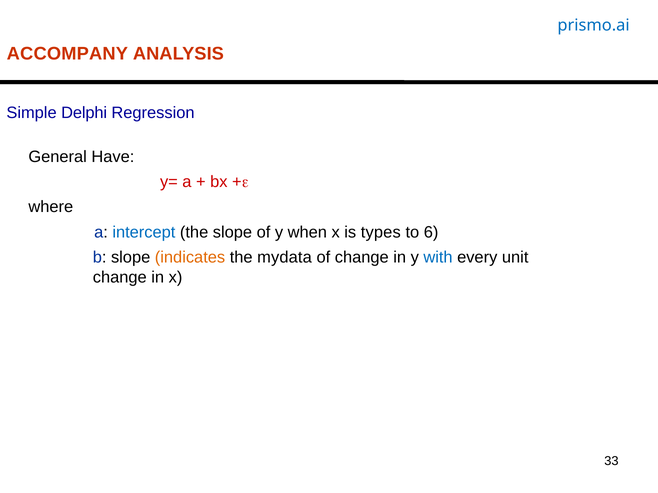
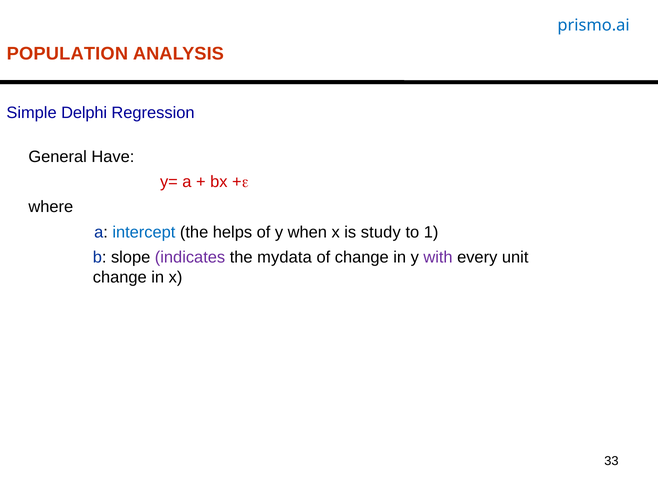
ACCOMPANY: ACCOMPANY -> POPULATION
the slope: slope -> helps
types: types -> study
6: 6 -> 1
indicates colour: orange -> purple
with colour: blue -> purple
